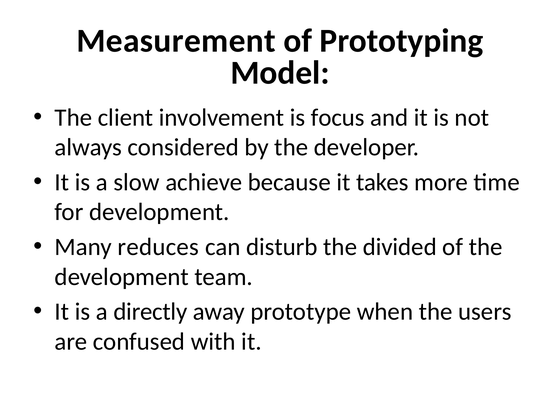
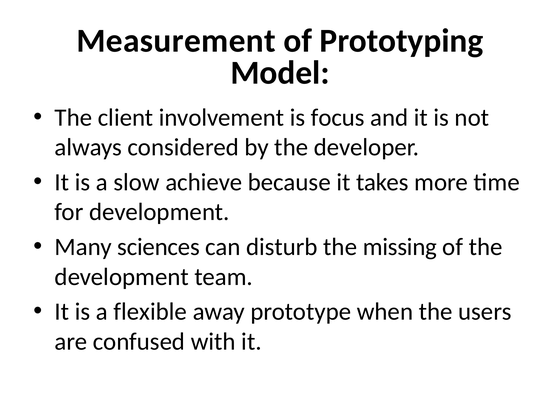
reduces: reduces -> sciences
divided: divided -> missing
directly: directly -> flexible
